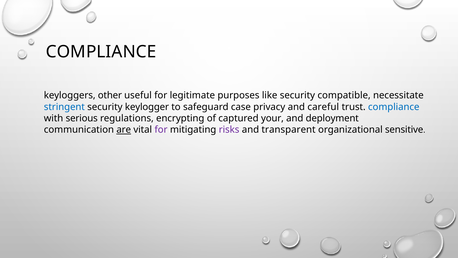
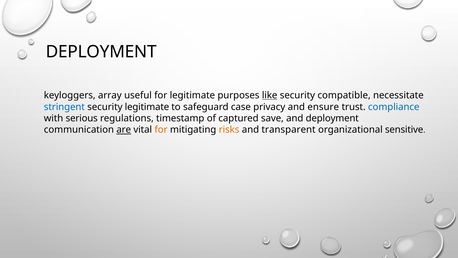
COMPLIANCE at (101, 52): COMPLIANCE -> DEPLOYMENT
other: other -> array
like underline: none -> present
security keylogger: keylogger -> legitimate
careful: careful -> ensure
encrypting: encrypting -> timestamp
your: your -> save
for at (161, 130) colour: purple -> orange
risks colour: purple -> orange
